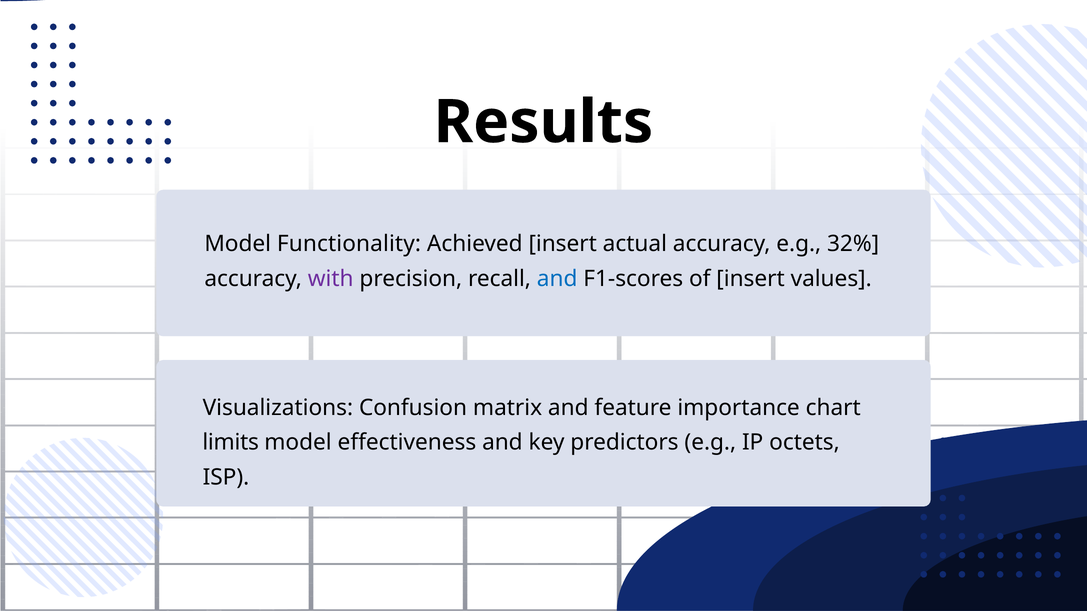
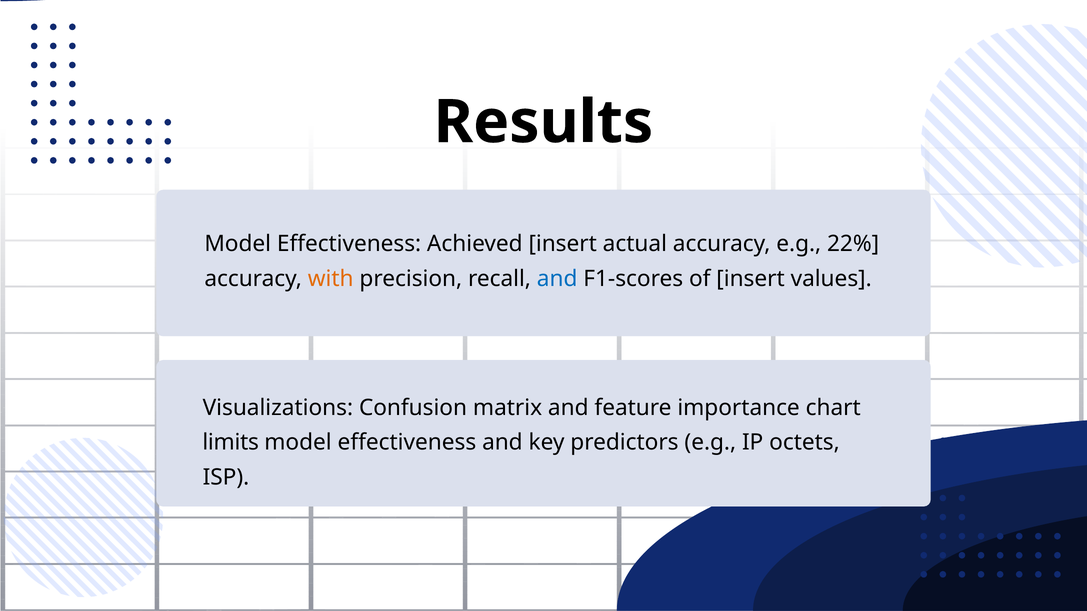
Functionality at (349, 244): Functionality -> Effectiveness
32%: 32% -> 22%
with colour: purple -> orange
